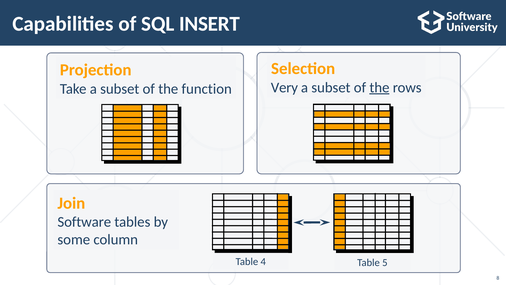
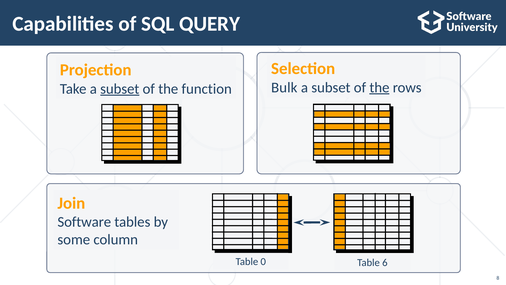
INSERT: INSERT -> QUERY
Very: Very -> Bulk
subset at (120, 89) underline: none -> present
4: 4 -> 0
5: 5 -> 6
